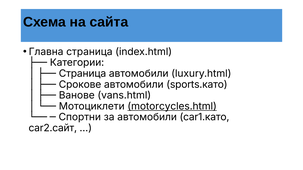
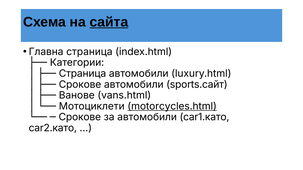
сайта underline: none -> present
sports.като: sports.като -> sports.сайт
Спортни at (80, 117): Спортни -> Срокове
car2.сайт: car2.сайт -> car2.като
